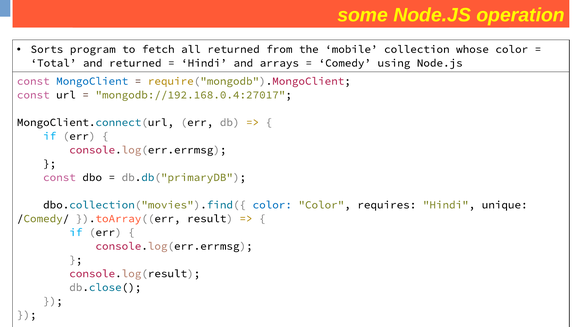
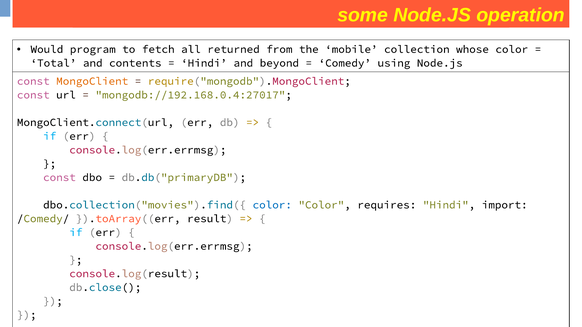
Sorts: Sorts -> Would
and returned: returned -> contents
arrays: arrays -> beyond
MongoClient colour: blue -> orange
unique: unique -> import
